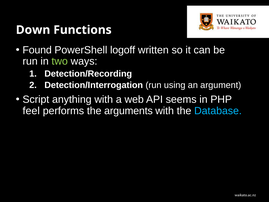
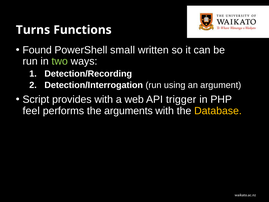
Down: Down -> Turns
logoff: logoff -> small
anything: anything -> provides
seems: seems -> trigger
Database colour: light blue -> yellow
